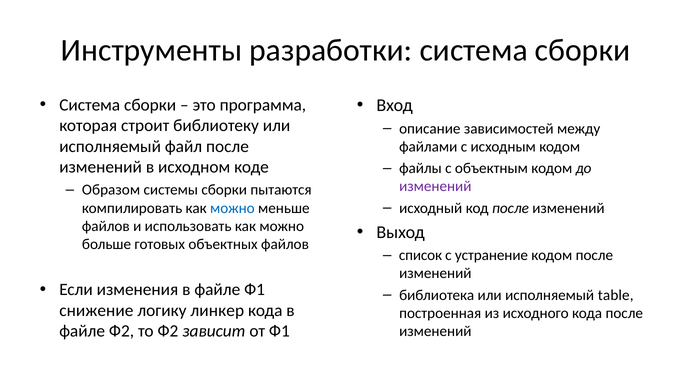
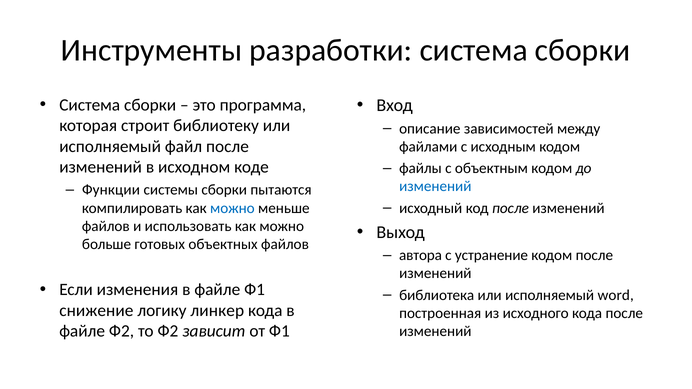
изменений at (435, 187) colour: purple -> blue
Образом: Образом -> Функции
список: список -> автора
table: table -> word
